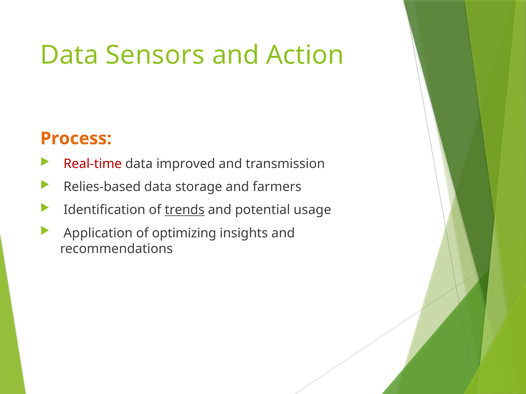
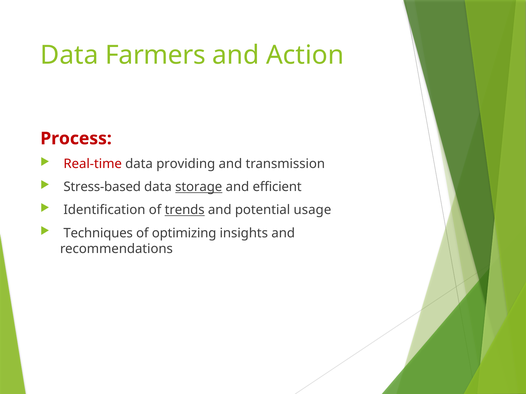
Sensors: Sensors -> Farmers
Process colour: orange -> red
improved: improved -> providing
Relies-based: Relies-based -> Stress-based
storage underline: none -> present
farmers: farmers -> efficient
Application: Application -> Techniques
